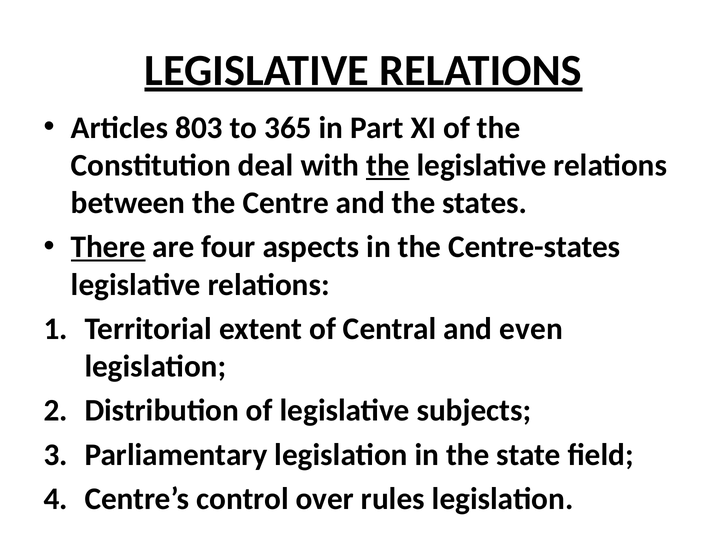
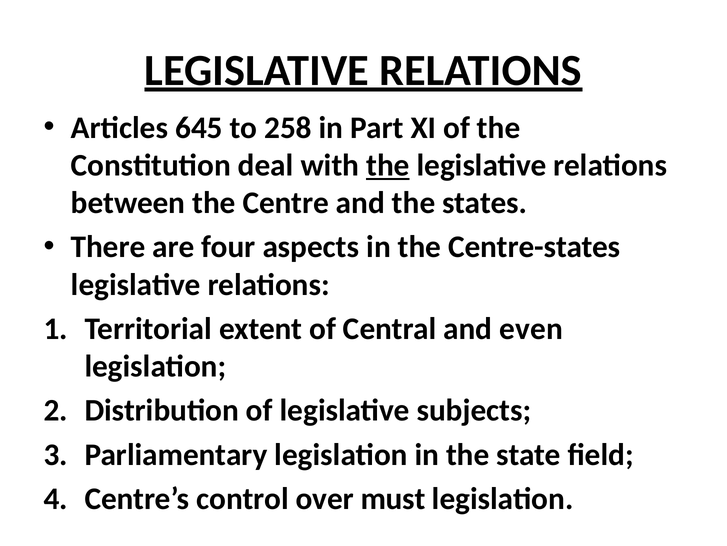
803: 803 -> 645
365: 365 -> 258
There underline: present -> none
rules: rules -> must
